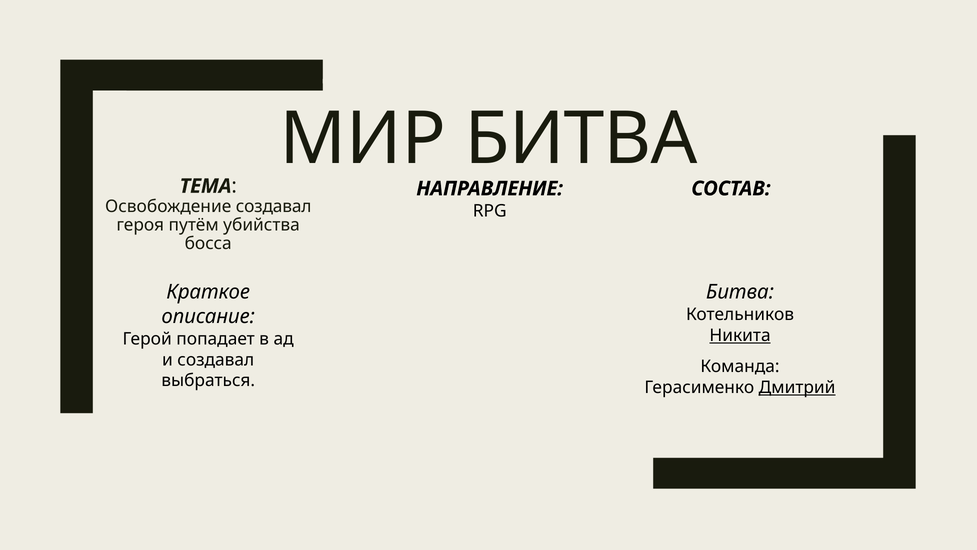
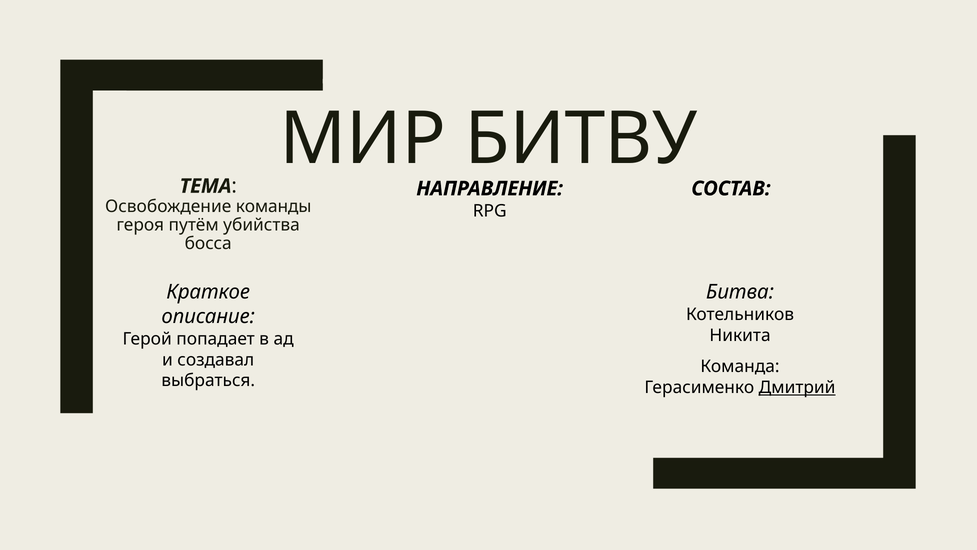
МИР БИТВА: БИТВА -> БИТВУ
Освобождение создавал: создавал -> команды
Никита underline: present -> none
